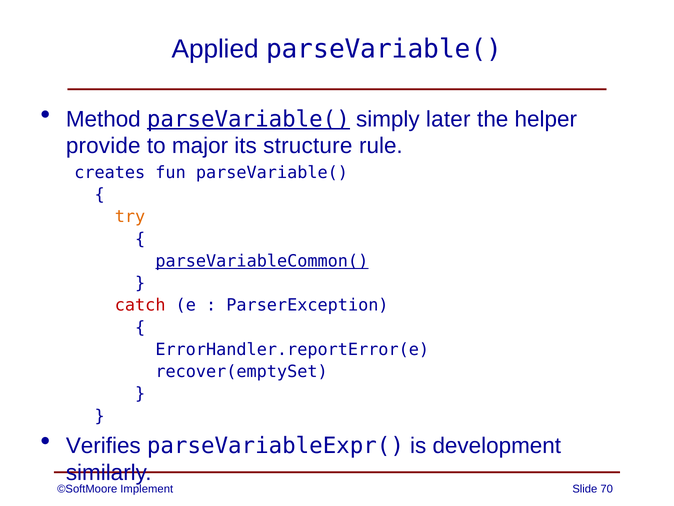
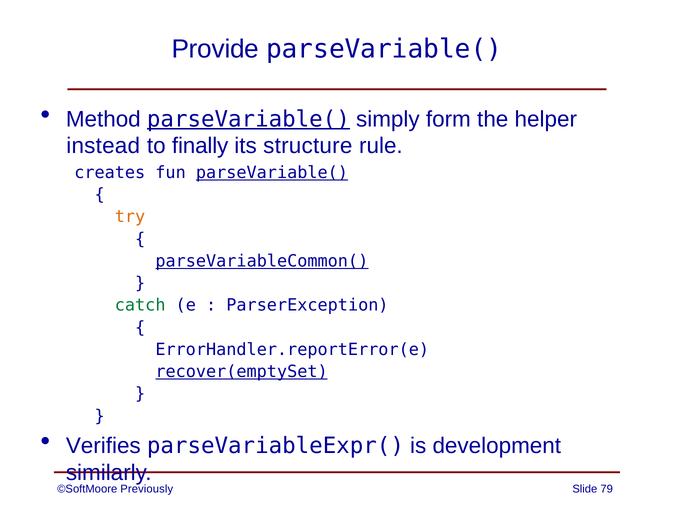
Applied: Applied -> Provide
later: later -> form
provide: provide -> instead
major: major -> finally
parseVariable( at (272, 172) underline: none -> present
catch colour: red -> green
recover(emptySet underline: none -> present
Implement: Implement -> Previously
70: 70 -> 79
